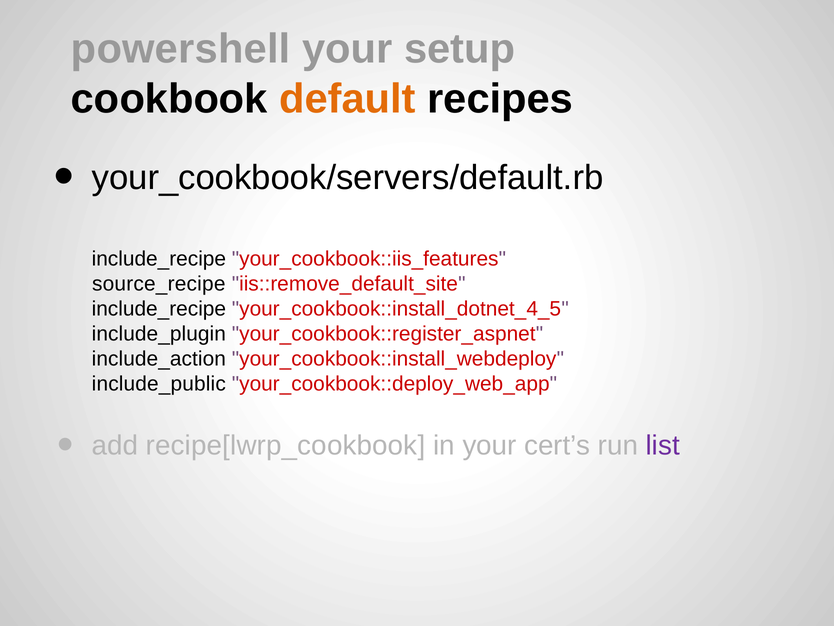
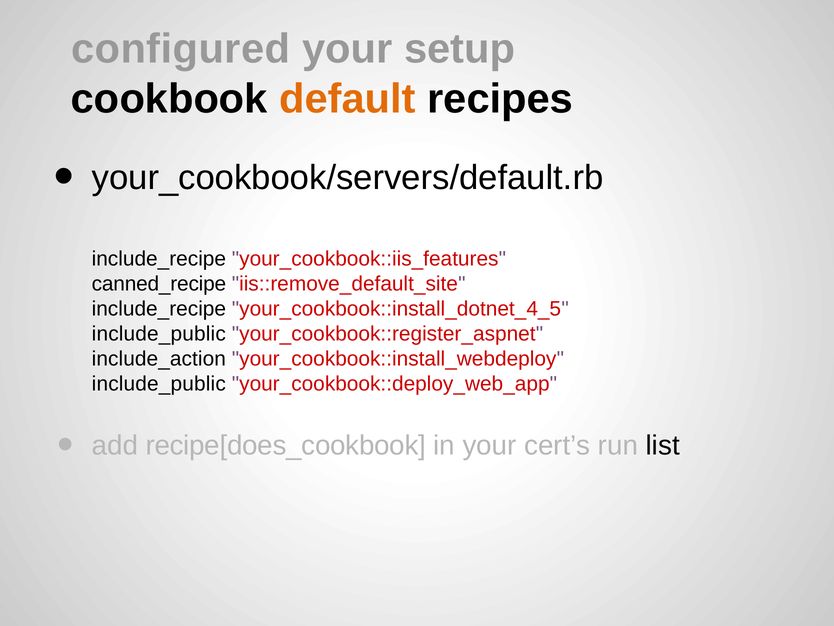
powershell: powershell -> configured
source_recipe: source_recipe -> canned_recipe
include_plugin at (159, 334): include_plugin -> include_public
recipe[lwrp_cookbook: recipe[lwrp_cookbook -> recipe[does_cookbook
list colour: purple -> black
